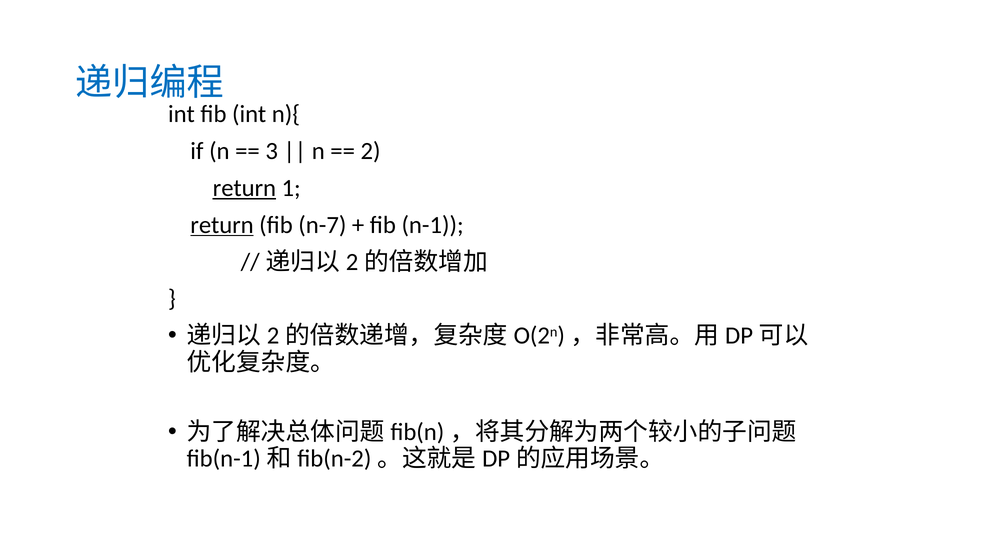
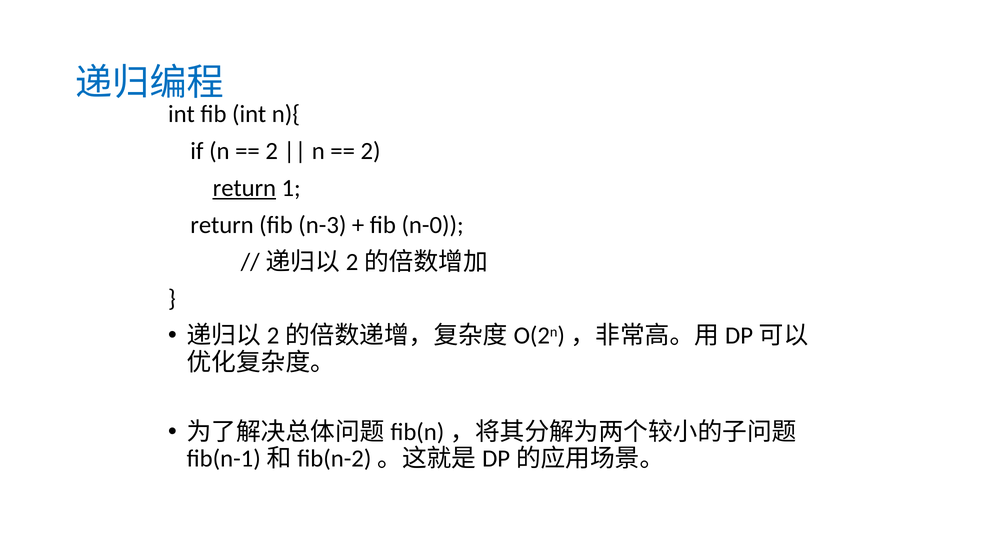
3 at (272, 151): 3 -> 2
return at (222, 225) underline: present -> none
n-7: n-7 -> n-3
n-1: n-1 -> n-0
